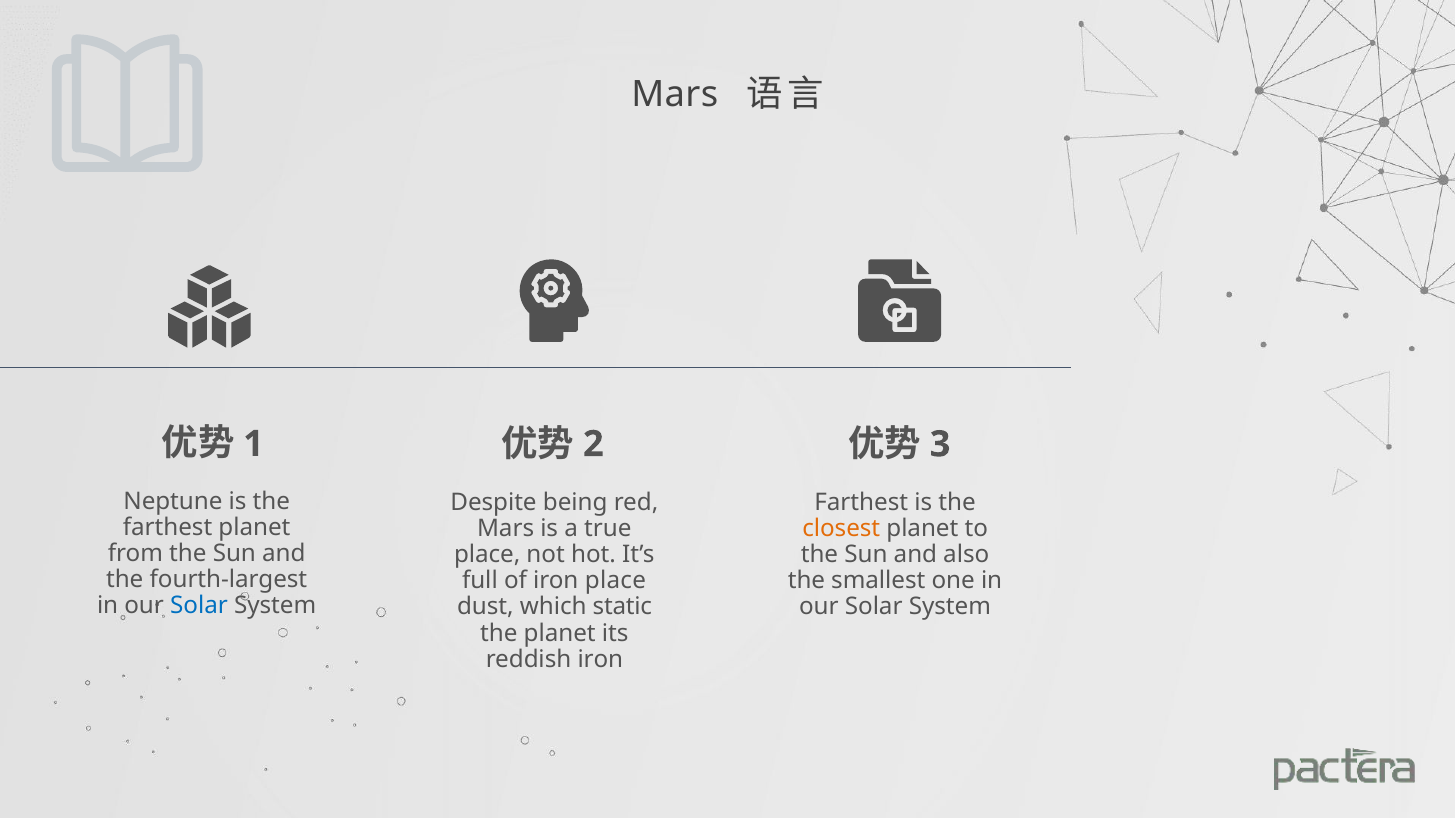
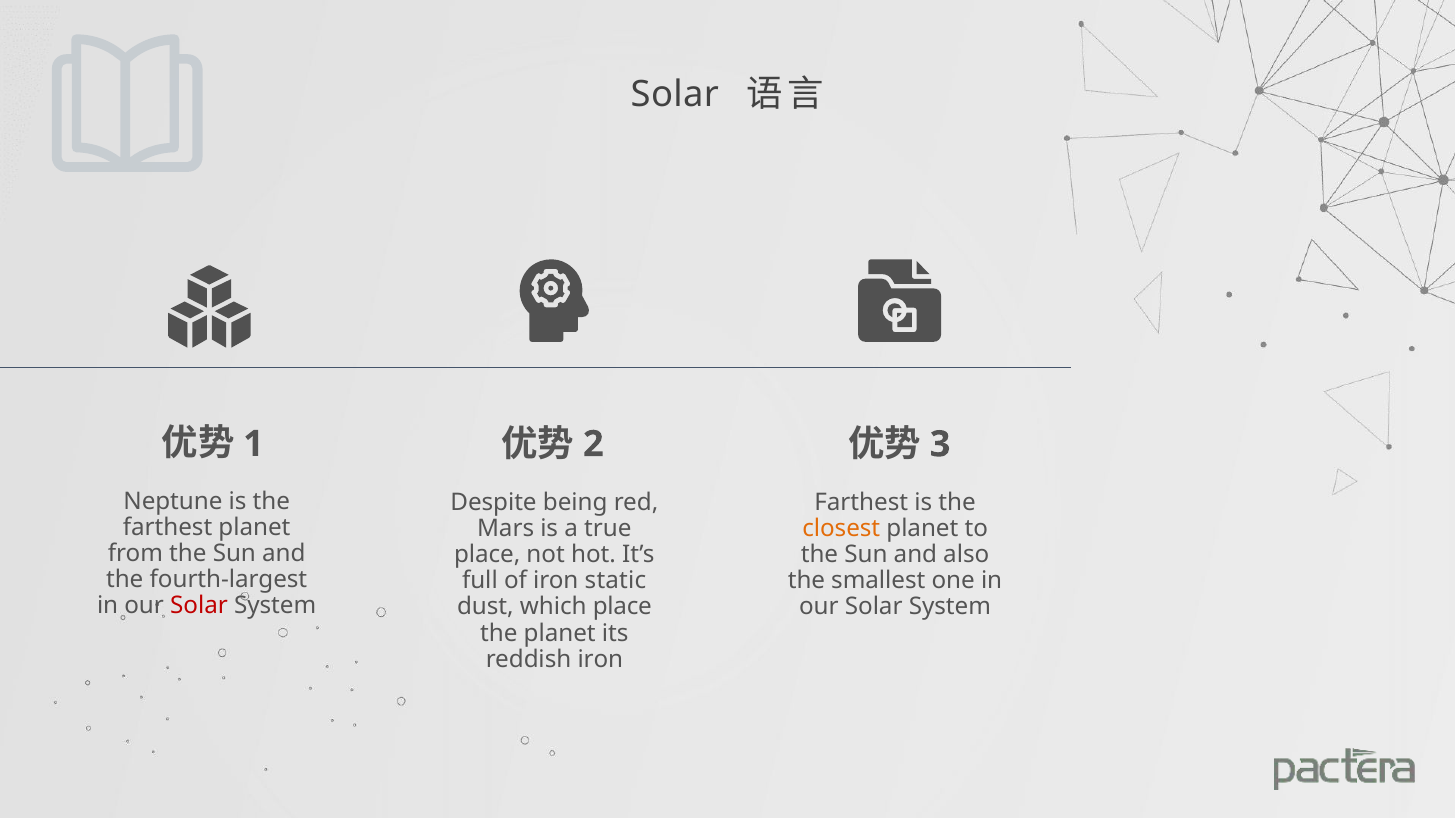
Mars at (675, 95): Mars -> Solar
iron place: place -> static
Solar at (199, 606) colour: blue -> red
which static: static -> place
